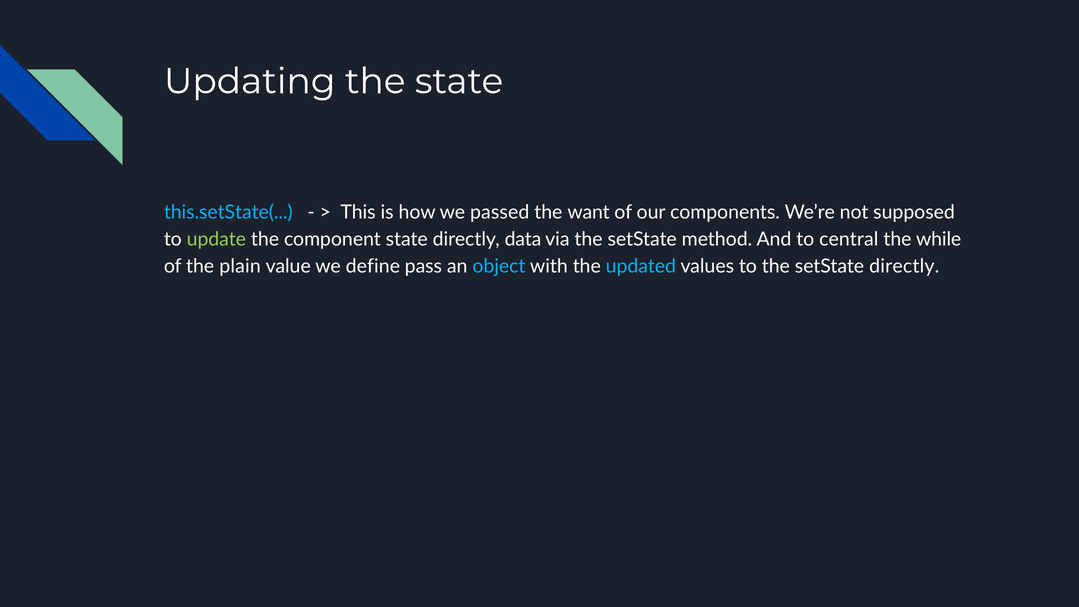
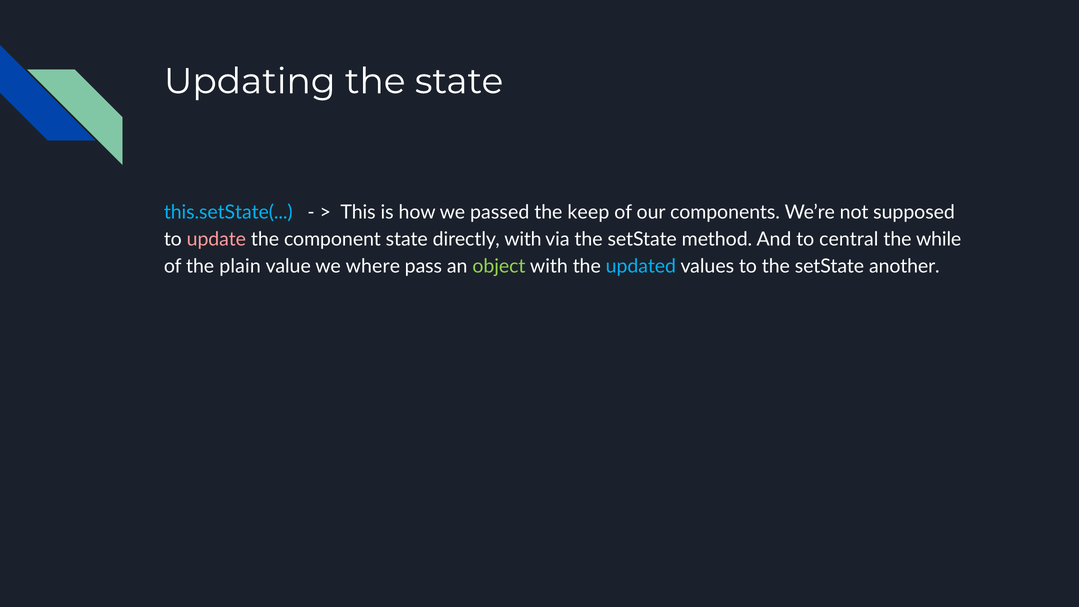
want: want -> keep
update colour: light green -> pink
directly data: data -> with
define: define -> where
object colour: light blue -> light green
setState directly: directly -> another
